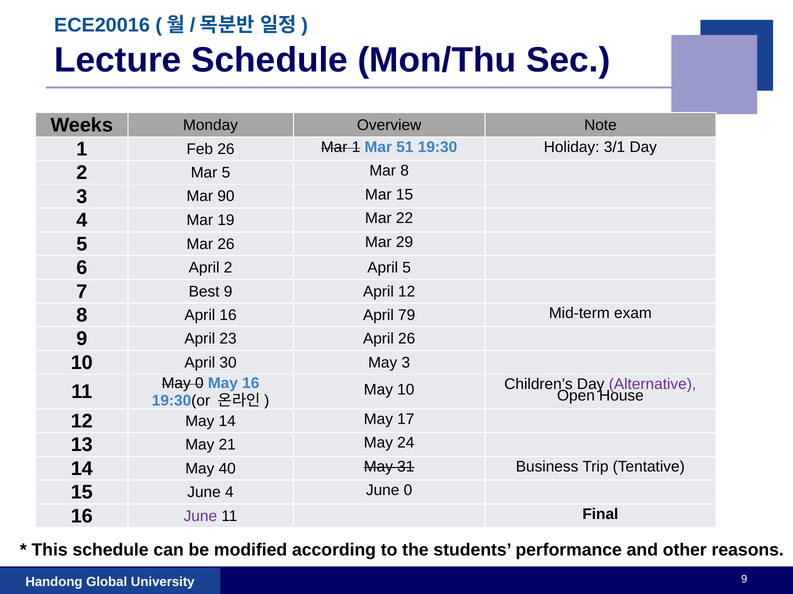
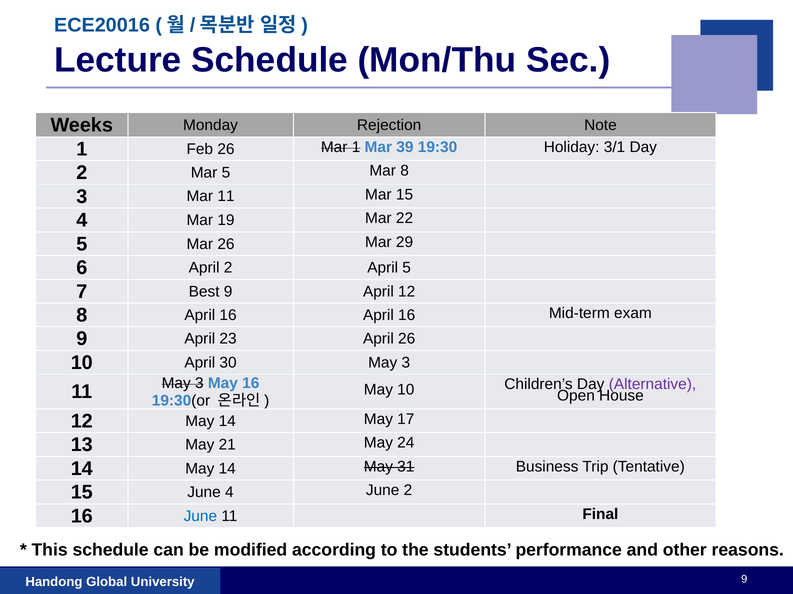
Overview: Overview -> Rejection
51: 51 -> 39
Mar 90: 90 -> 11
16 April 79: 79 -> 16
11 May 0: 0 -> 3
14 May 40: 40 -> 14
June 0: 0 -> 2
June at (200, 517) colour: purple -> blue
